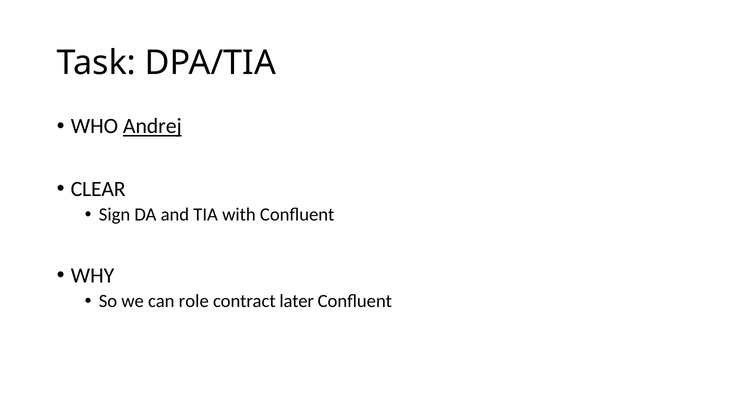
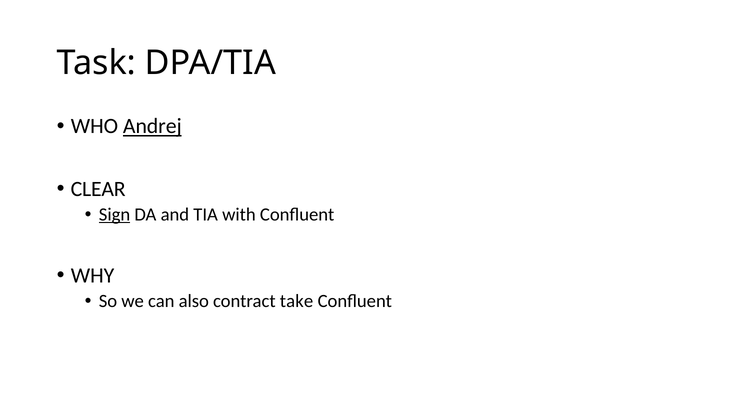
Sign underline: none -> present
role: role -> also
later: later -> take
